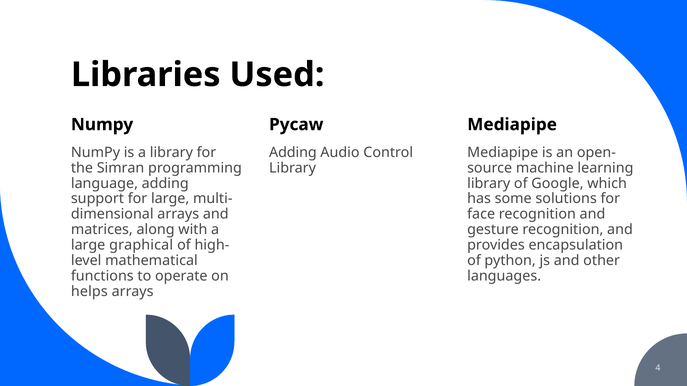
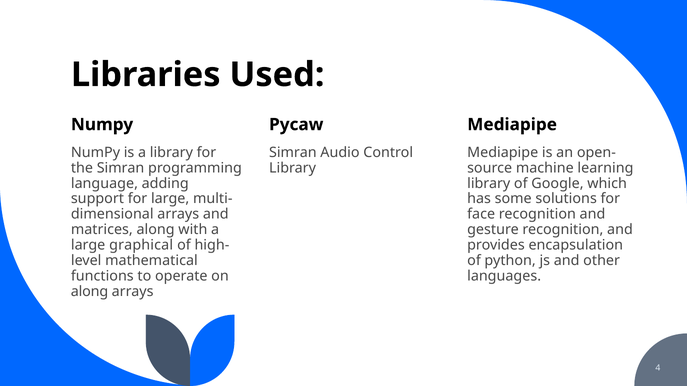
Adding at (293, 153): Adding -> Simran
helps at (89, 292): helps -> along
